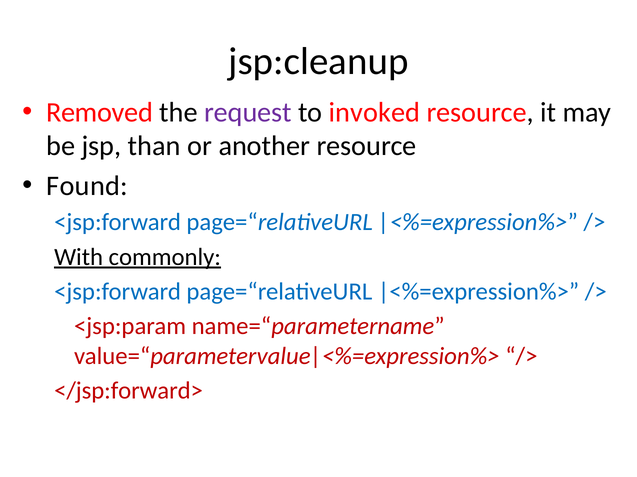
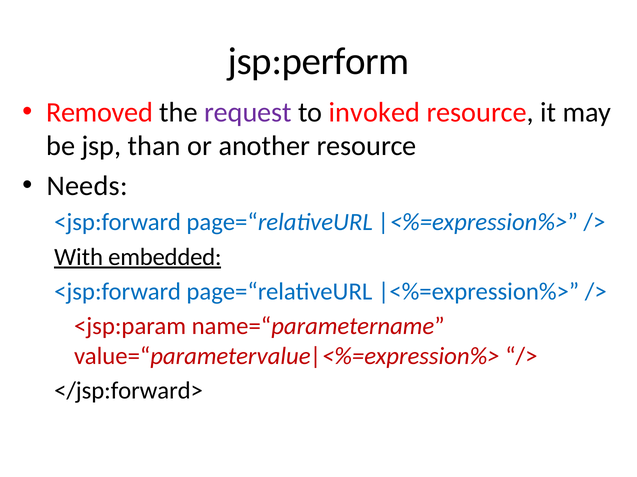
jsp:cleanup: jsp:cleanup -> jsp:perform
Found: Found -> Needs
commonly: commonly -> embedded
</jsp:forward> colour: red -> black
